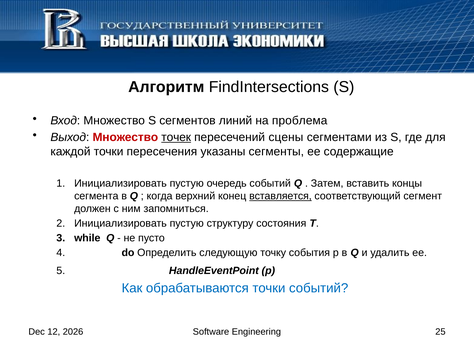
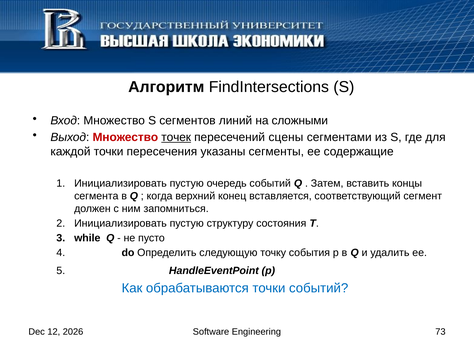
проблема: проблема -> сложными
вставляется underline: present -> none
25: 25 -> 73
